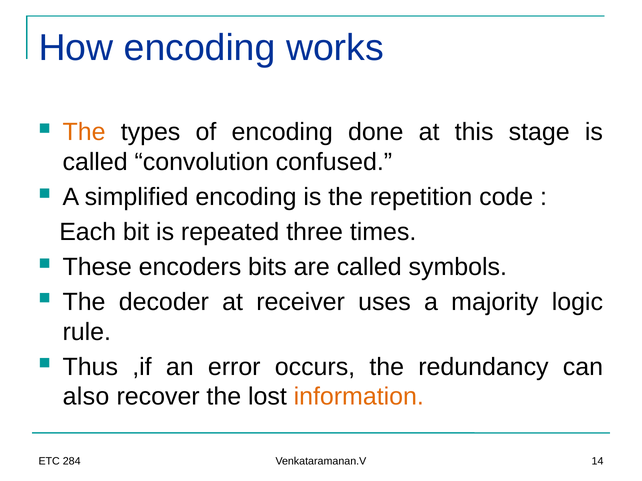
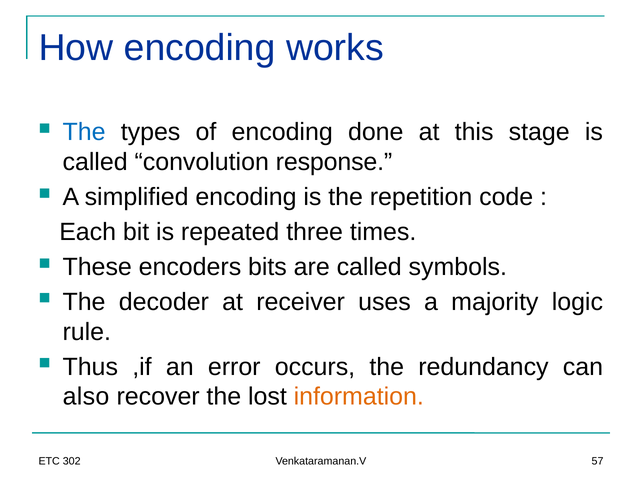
The at (84, 132) colour: orange -> blue
confused: confused -> response
284: 284 -> 302
14: 14 -> 57
